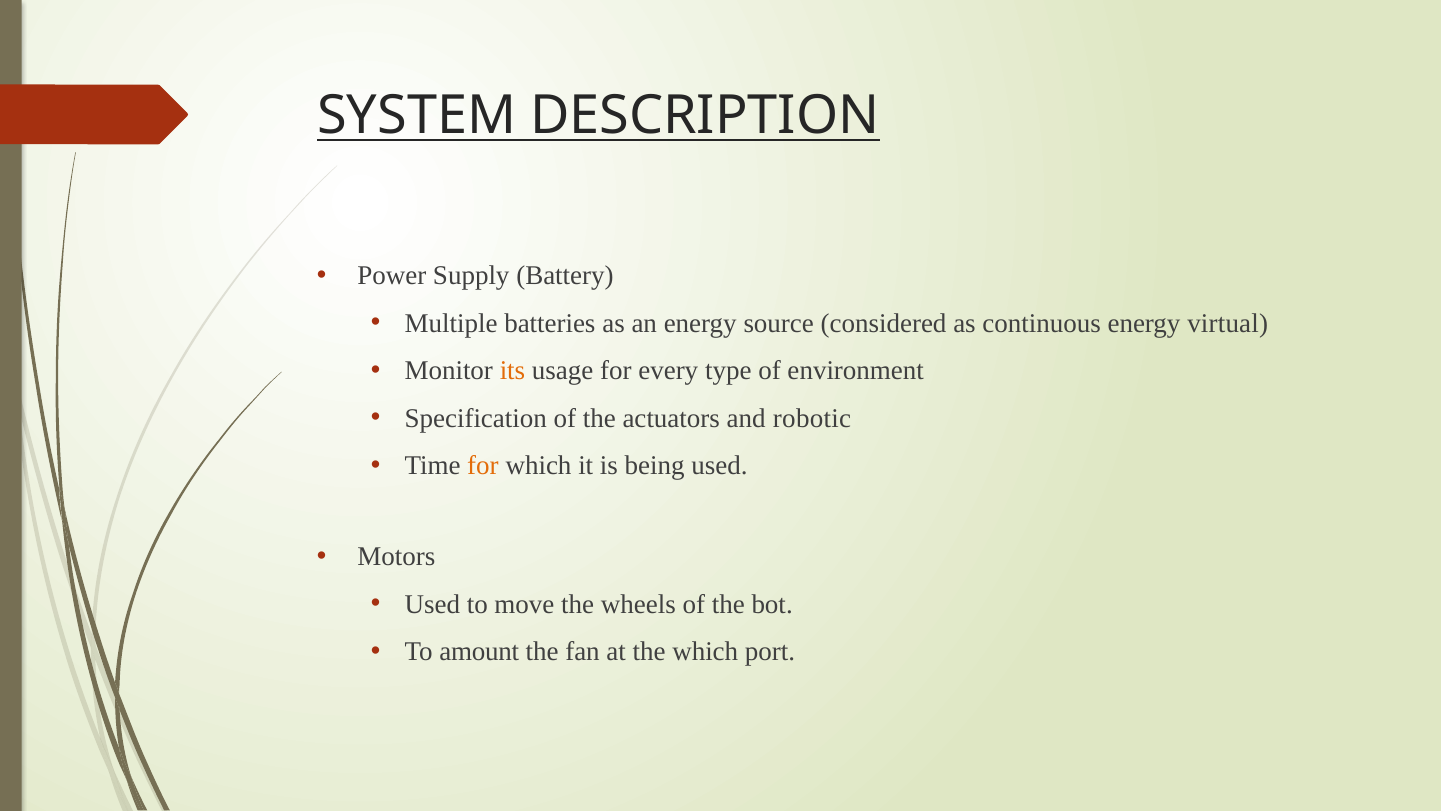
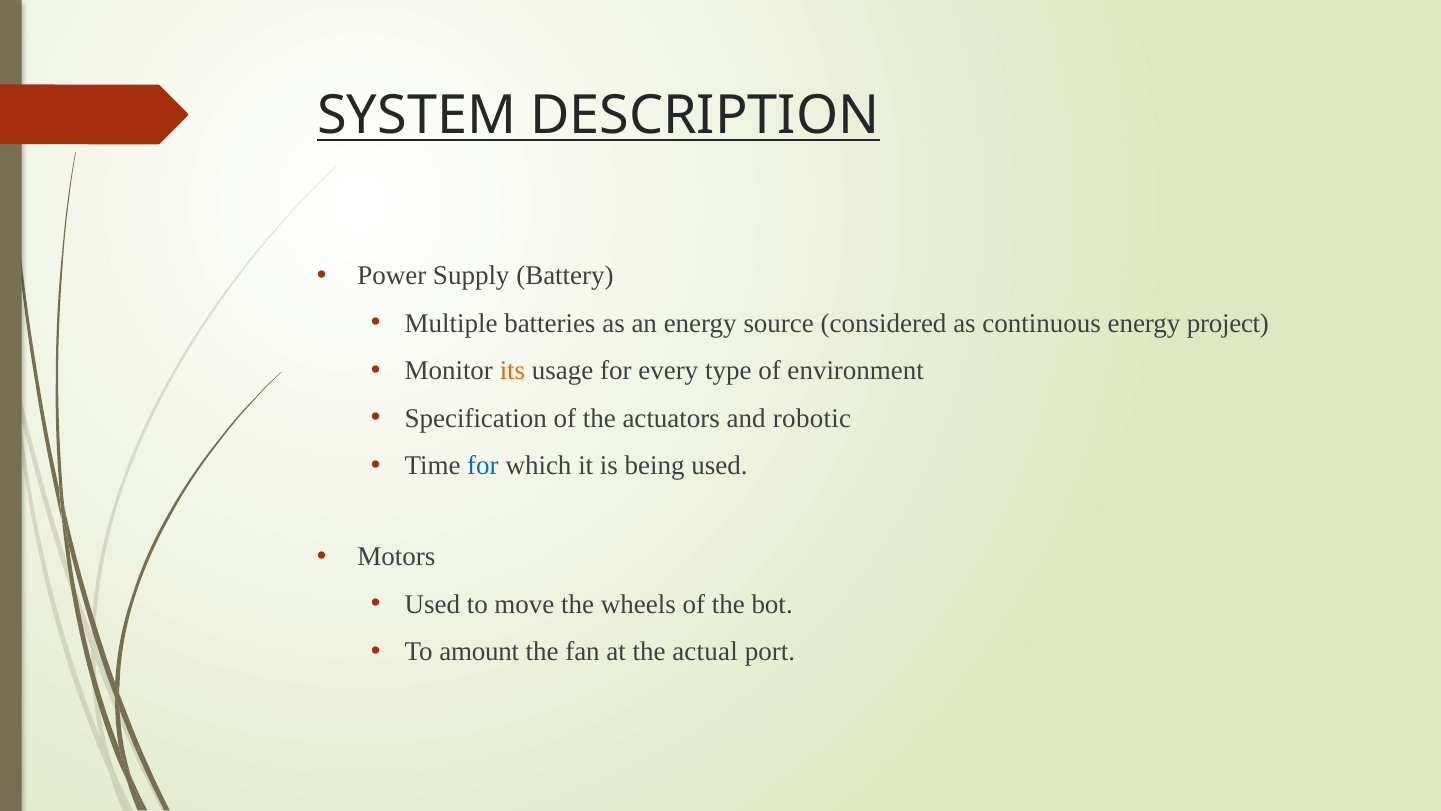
virtual: virtual -> project
for at (483, 465) colour: orange -> blue
the which: which -> actual
